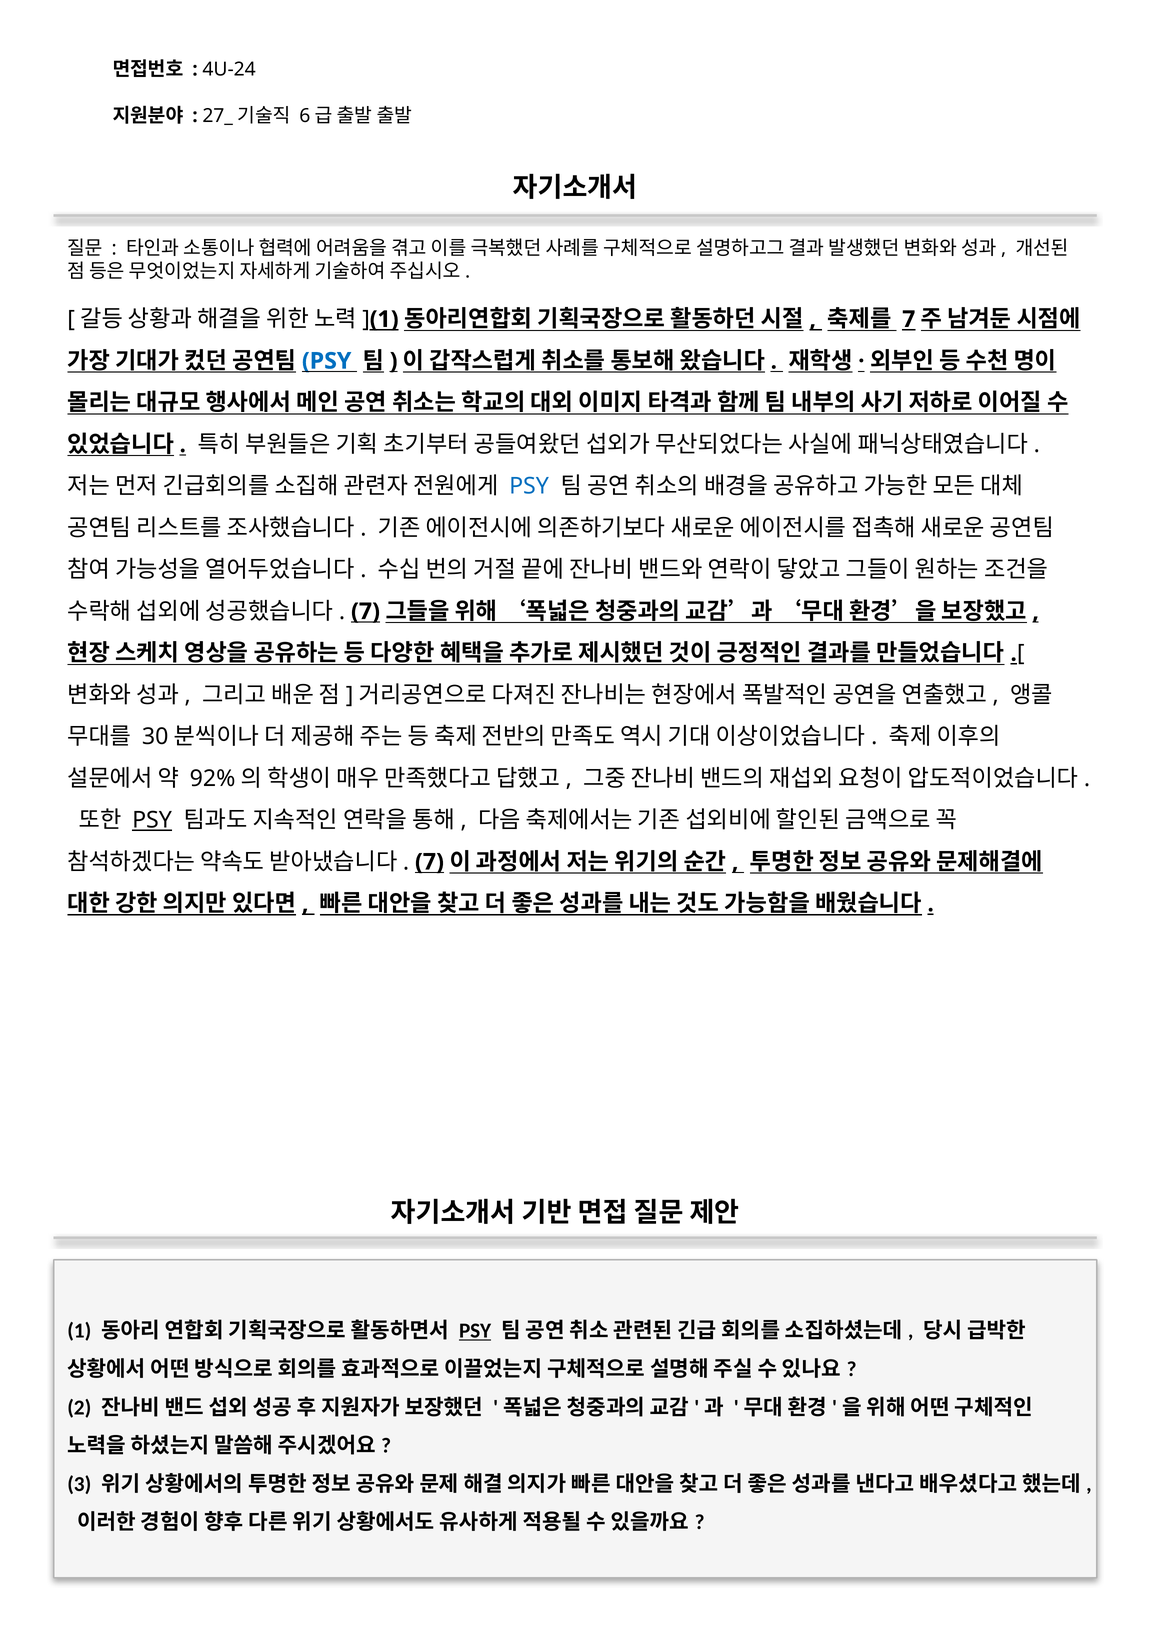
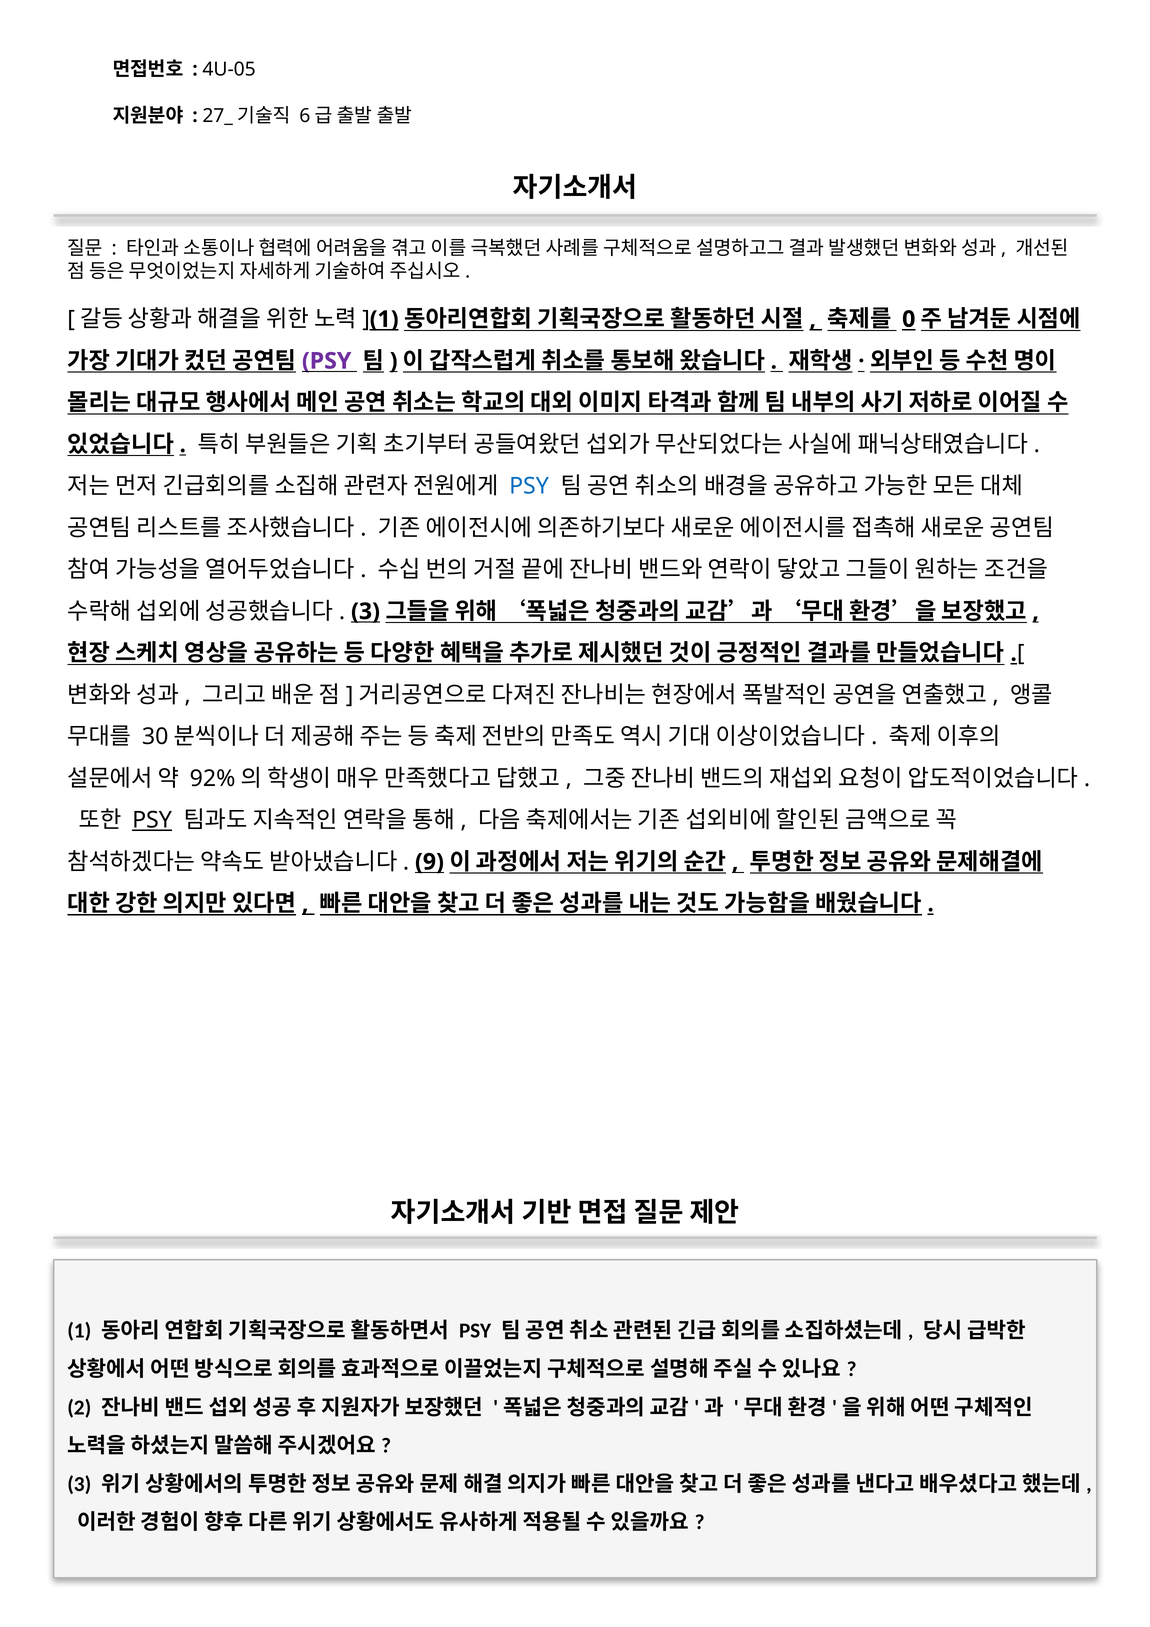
4U-24: 4U-24 -> 4U-05
7 at (909, 319): 7 -> 0
PSY at (327, 361) colour: blue -> purple
7 at (366, 611): 7 -> 3
7 at (429, 862): 7 -> 9
PSY at (475, 1331) underline: present -> none
